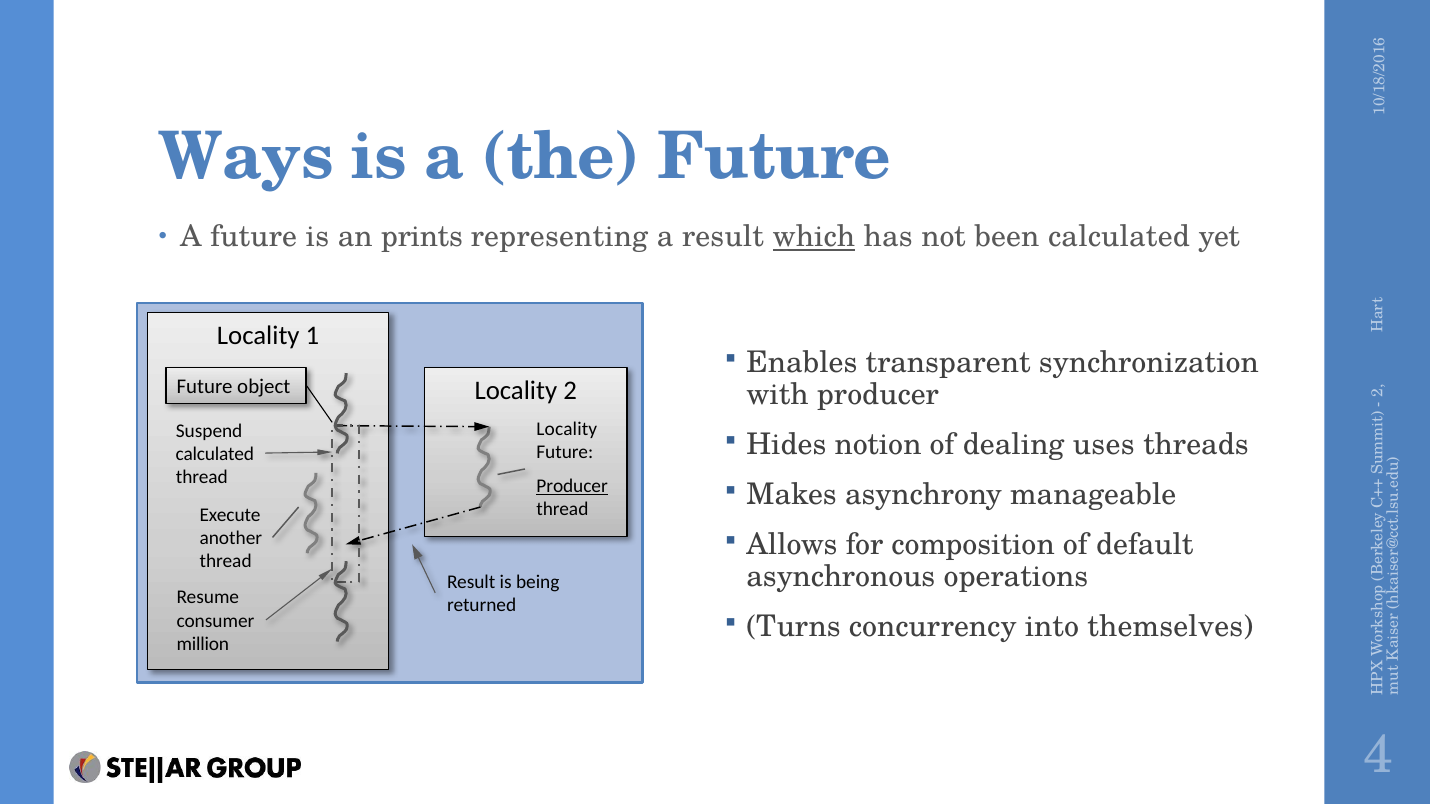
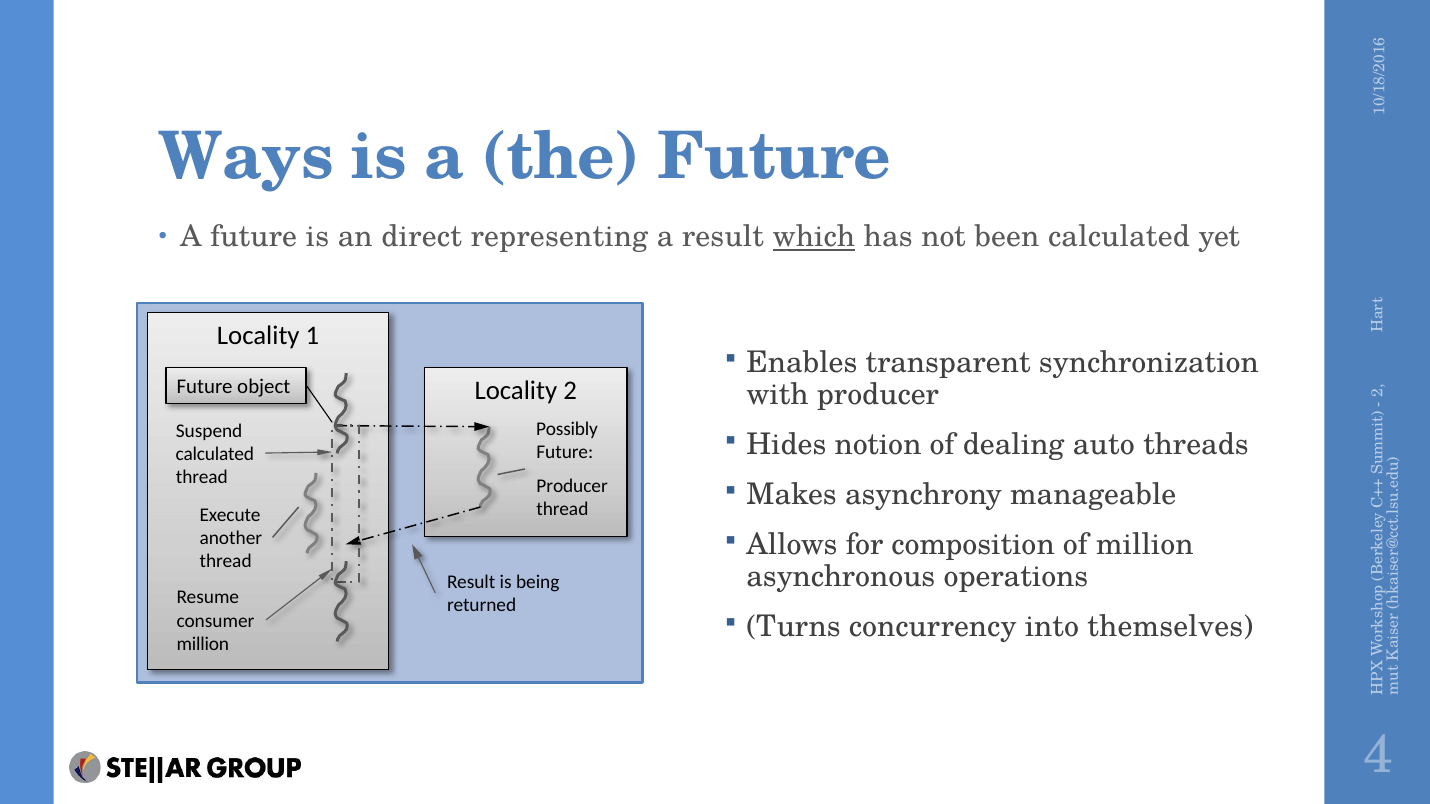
prints: prints -> direct
Locality at (567, 429): Locality -> Possibly
uses: uses -> auto
Producer at (572, 486) underline: present -> none
of default: default -> million
